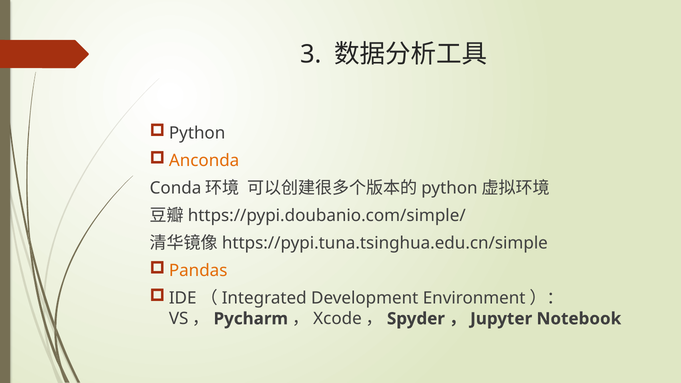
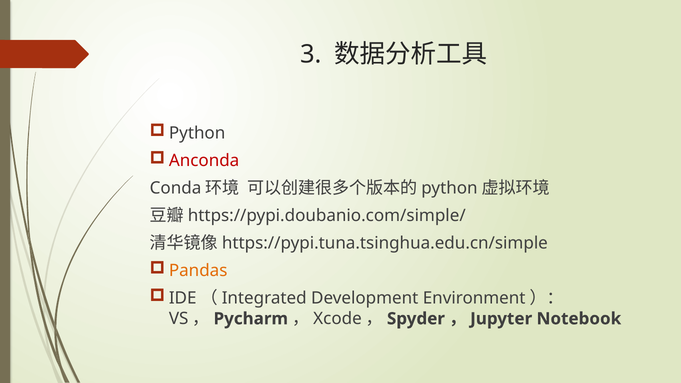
Anconda colour: orange -> red
